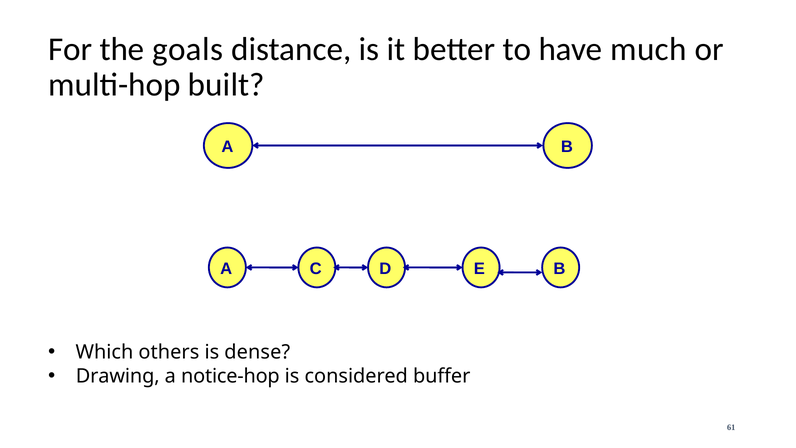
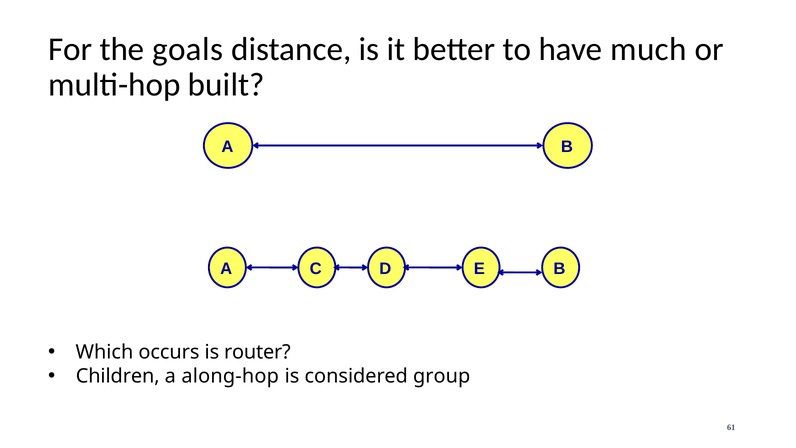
others: others -> occurs
dense: dense -> router
Drawing: Drawing -> Children
notice-hop: notice-hop -> along-hop
buffer: buffer -> group
